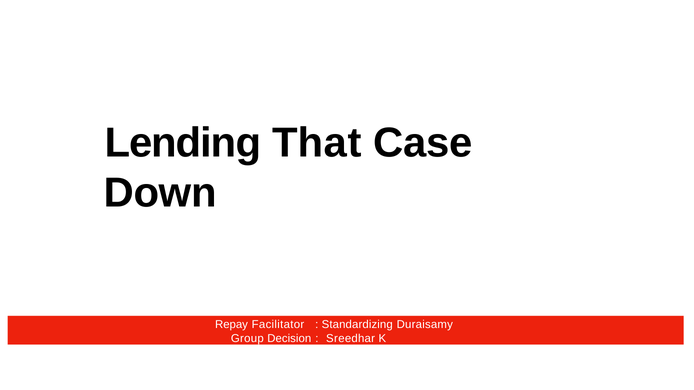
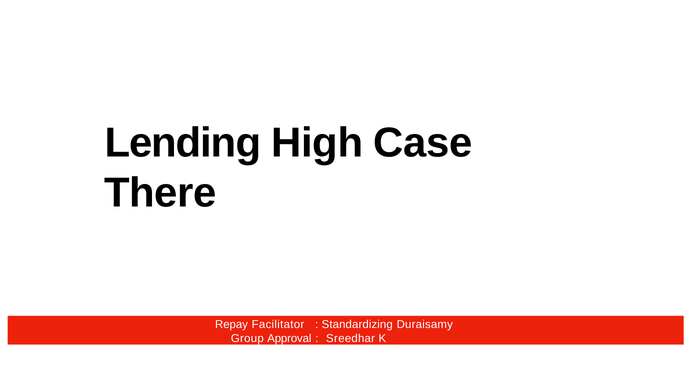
That: That -> High
Down: Down -> There
Decision: Decision -> Approval
